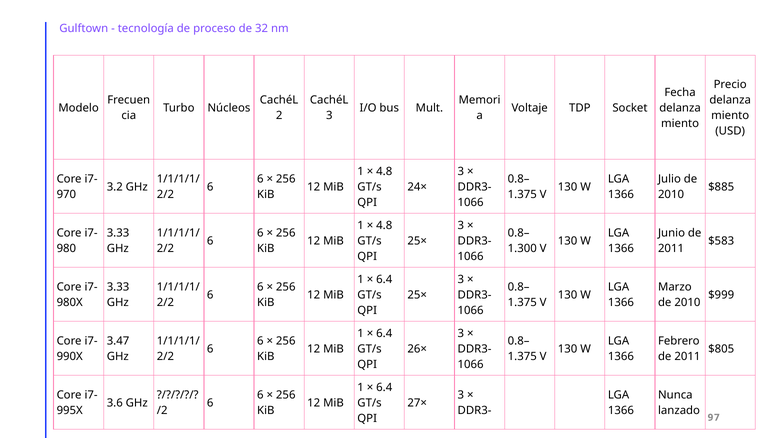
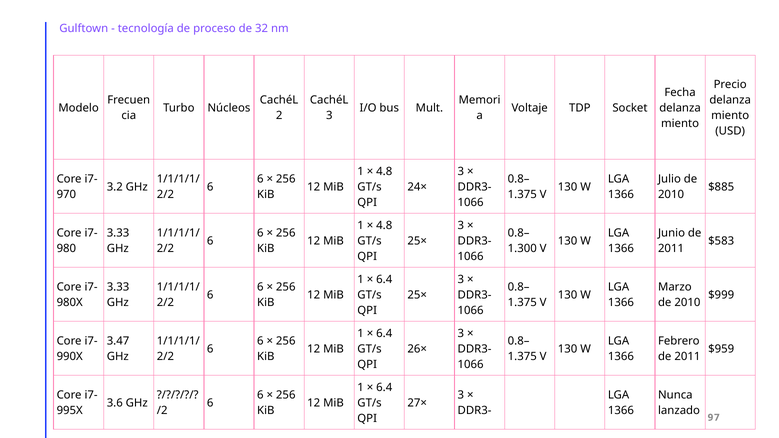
$805: $805 -> $959
